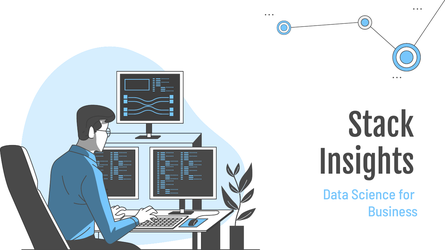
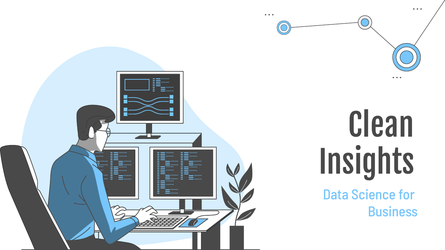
Stack: Stack -> Clean
